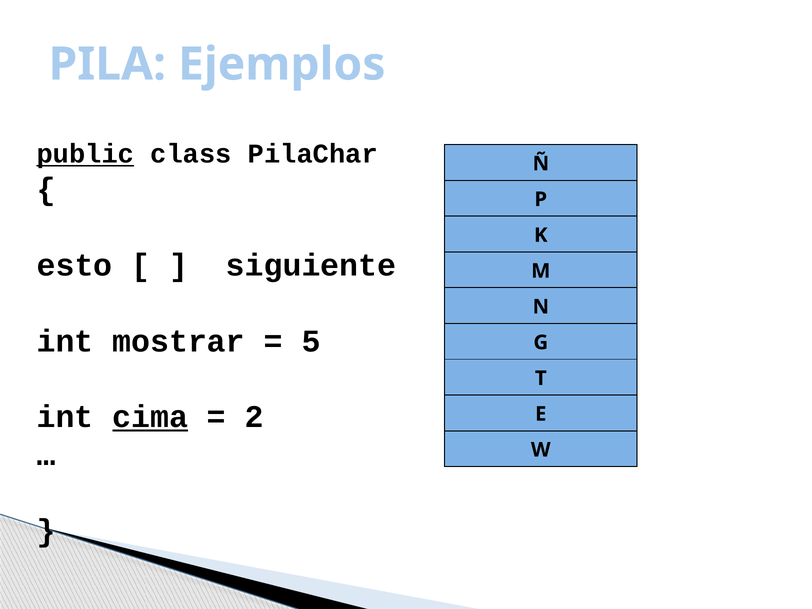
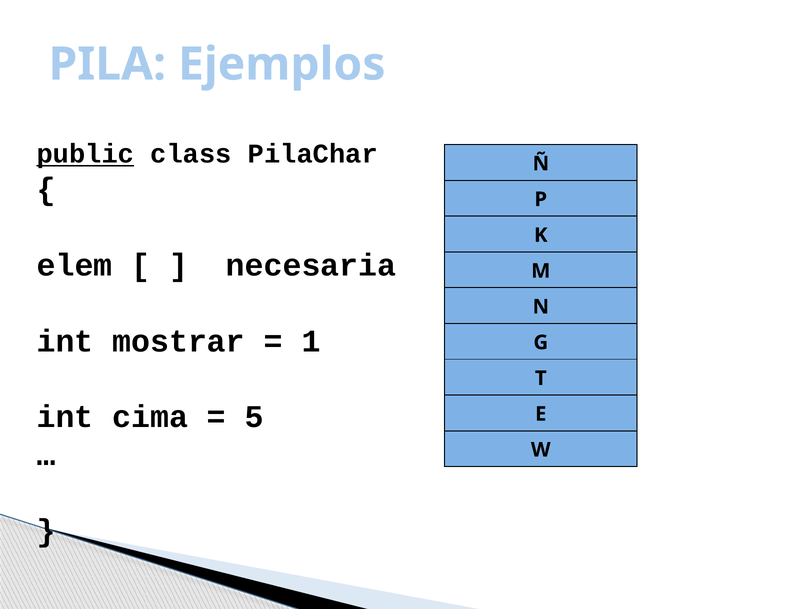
esto: esto -> elem
siguiente: siguiente -> necesaria
5: 5 -> 1
cima underline: present -> none
2: 2 -> 5
